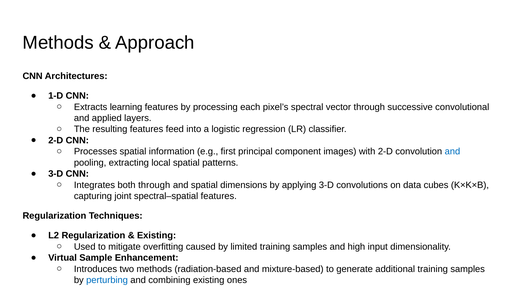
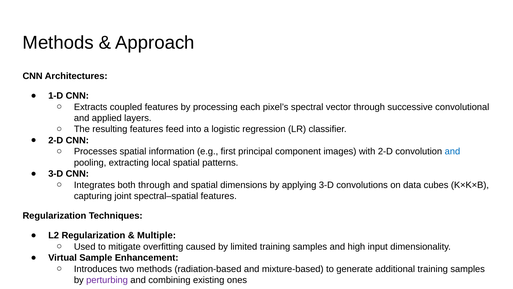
learning: learning -> coupled
Existing at (157, 235): Existing -> Multiple
perturbing colour: blue -> purple
